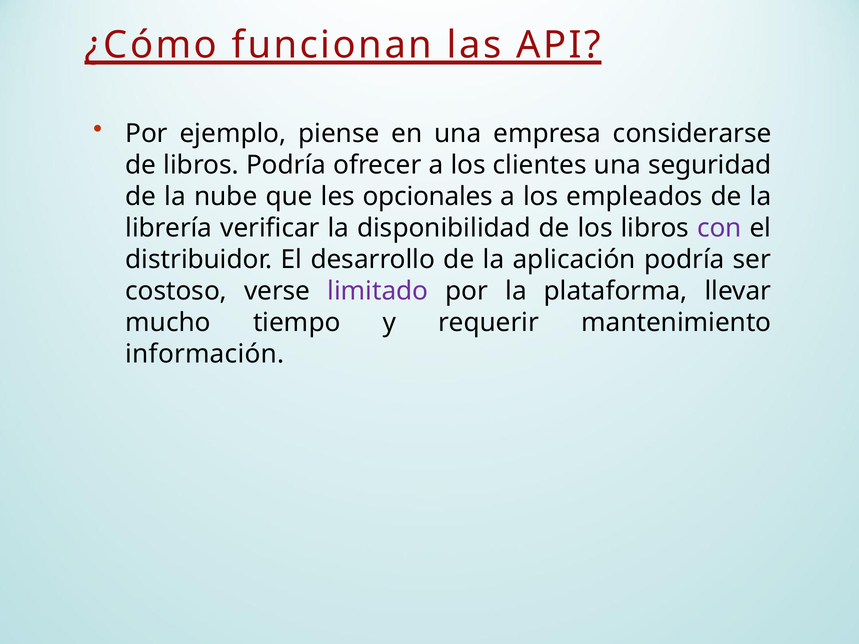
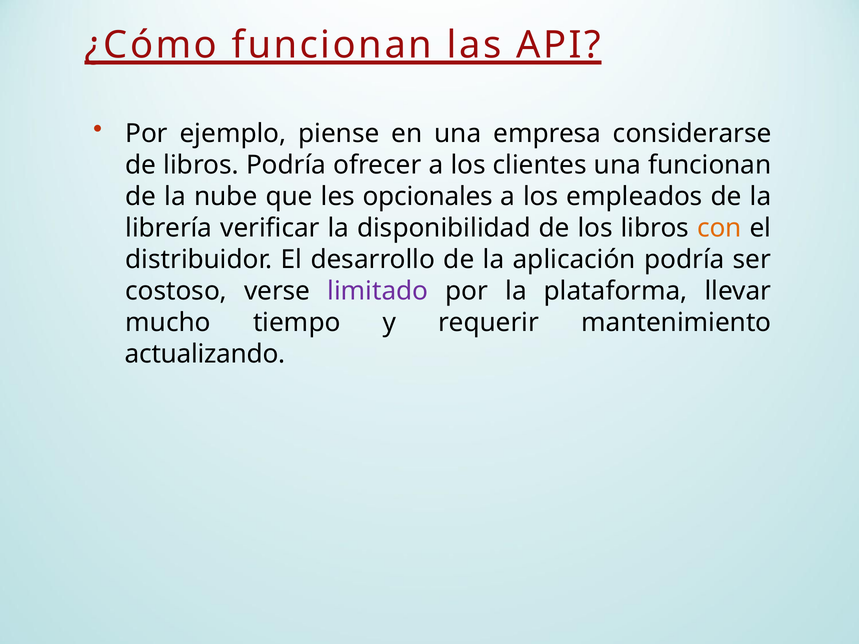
una seguridad: seguridad -> funcionan
con colour: purple -> orange
información: información -> actualizando
